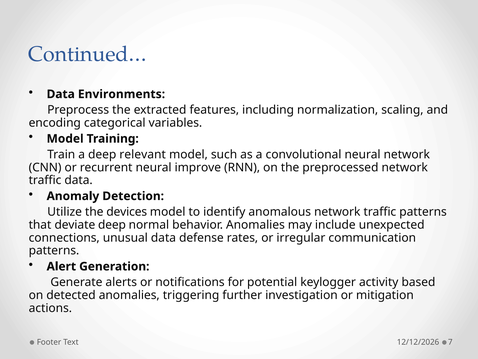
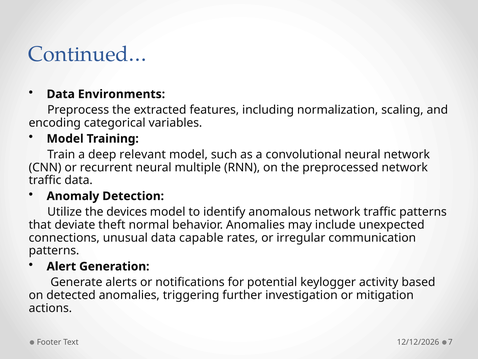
improve: improve -> multiple
deviate deep: deep -> theft
defense: defense -> capable
